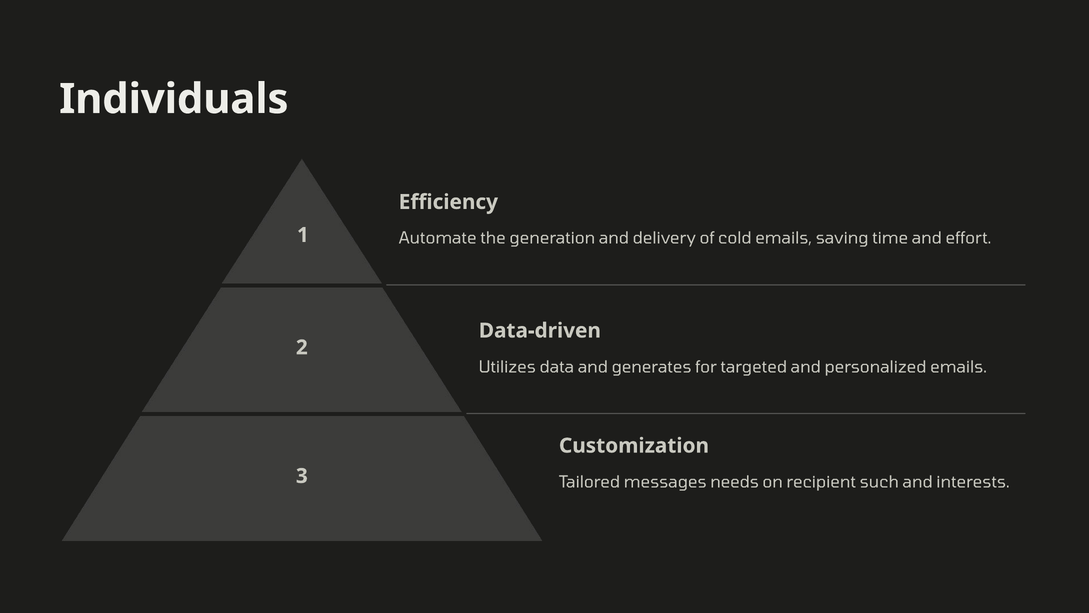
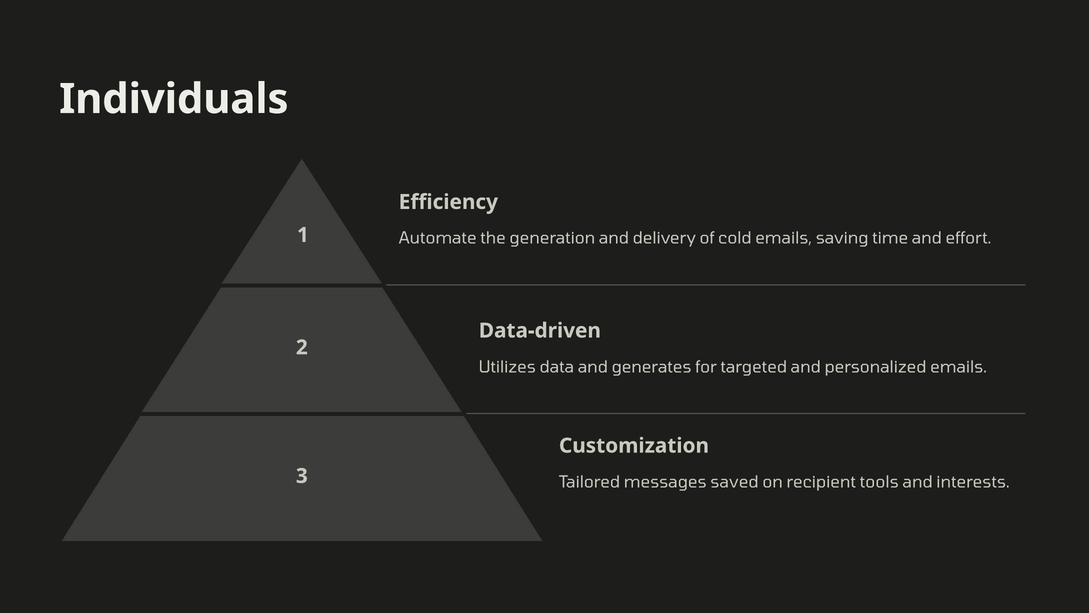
needs: needs -> saved
such: such -> tools
